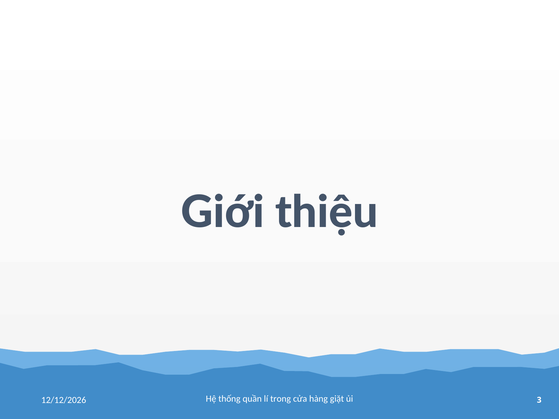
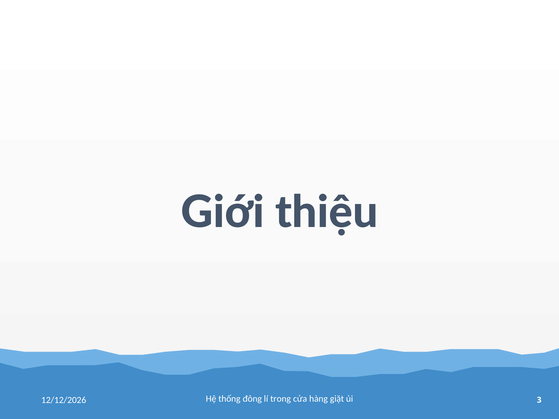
quần: quần -> đông
